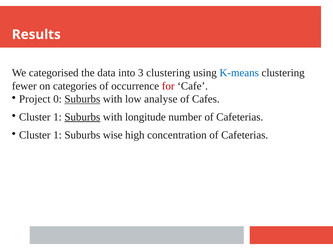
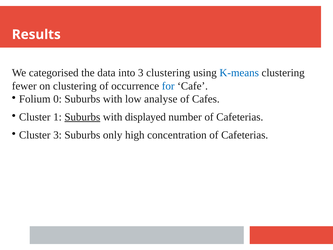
on categories: categories -> clustering
for colour: red -> blue
Project: Project -> Folium
Suburbs at (82, 99) underline: present -> none
longitude: longitude -> displayed
1 at (57, 135): 1 -> 3
wise: wise -> only
